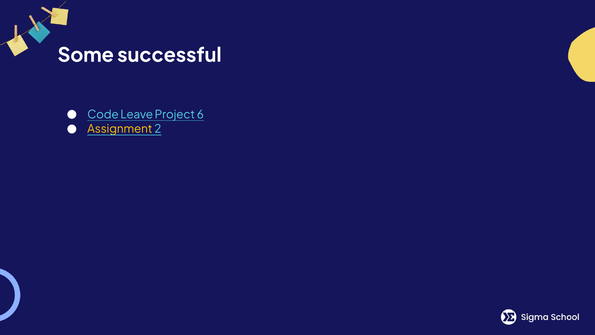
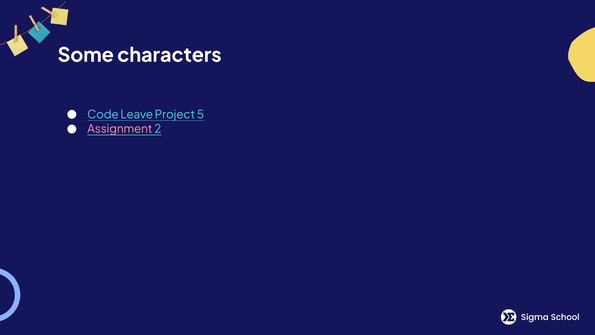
successful: successful -> characters
6: 6 -> 5
Assignment colour: yellow -> pink
